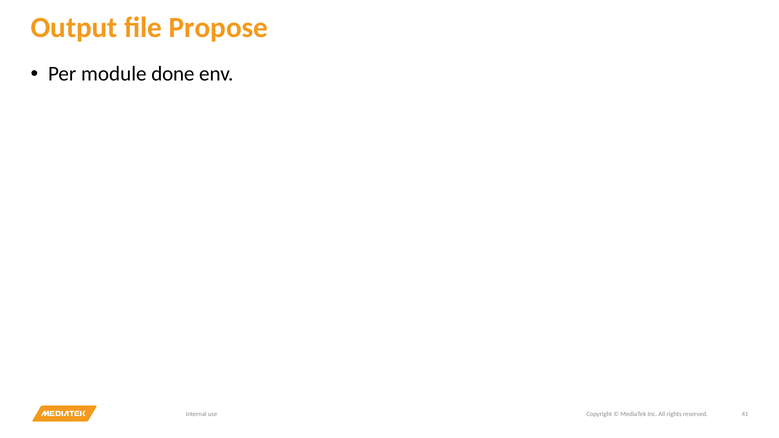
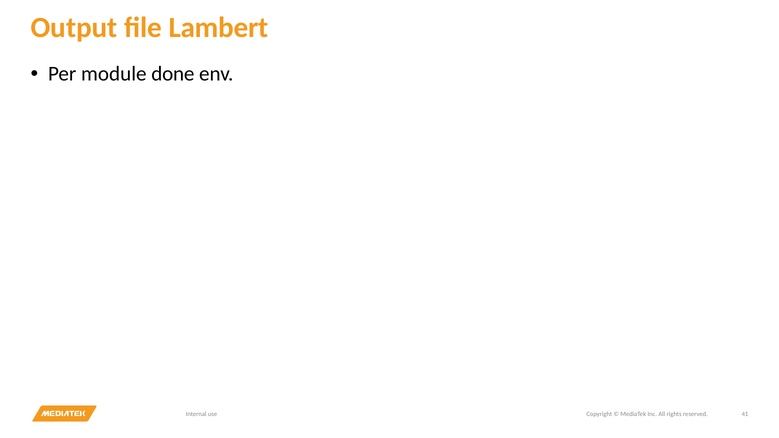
Propose: Propose -> Lambert
